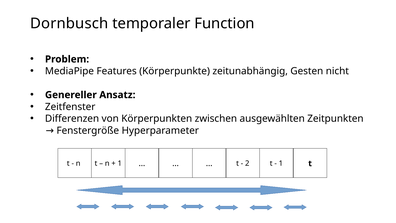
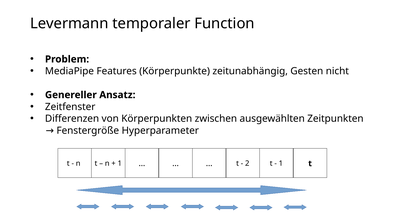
Dornbusch: Dornbusch -> Levermann
